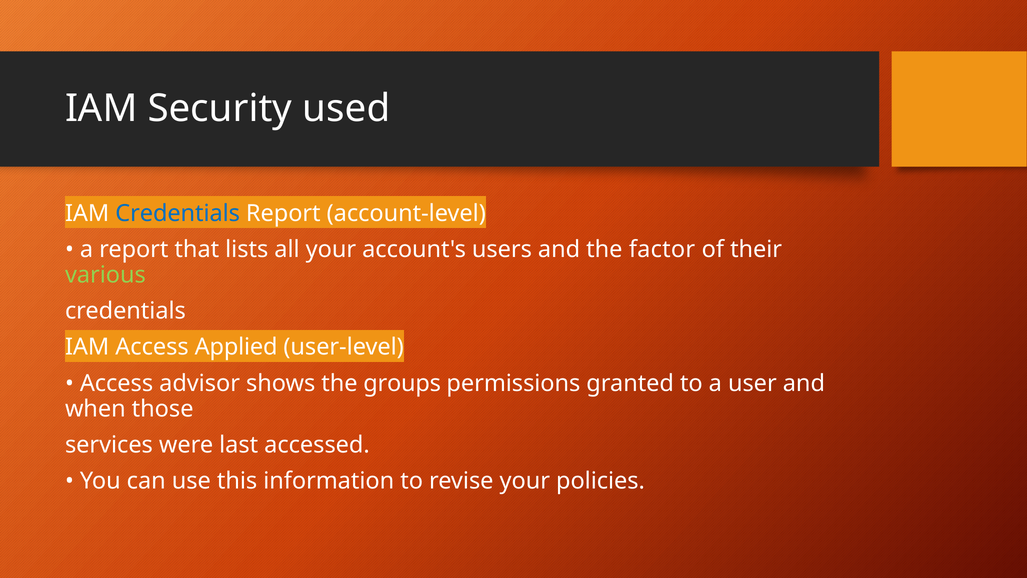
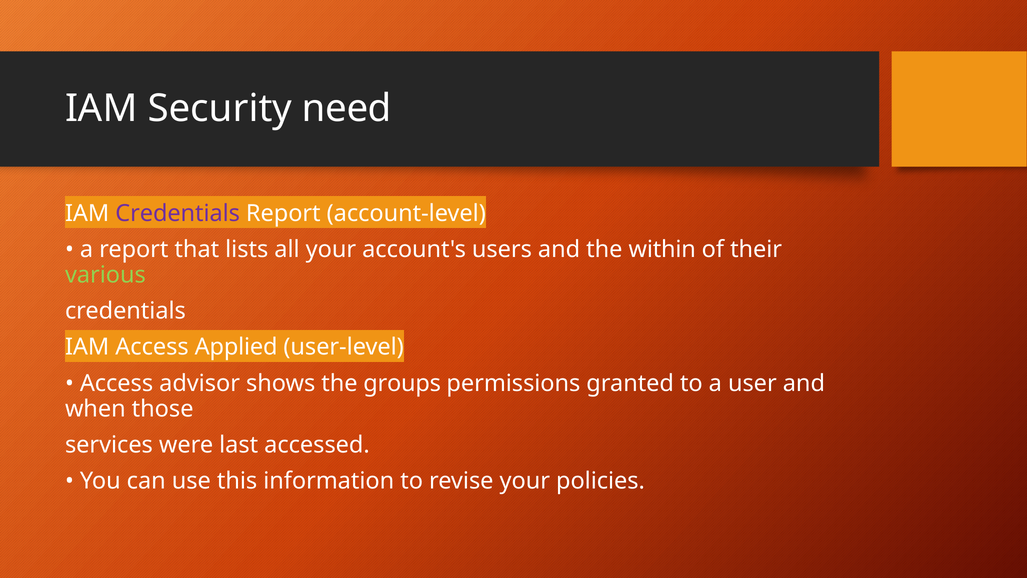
used: used -> need
Credentials at (178, 213) colour: blue -> purple
factor: factor -> within
